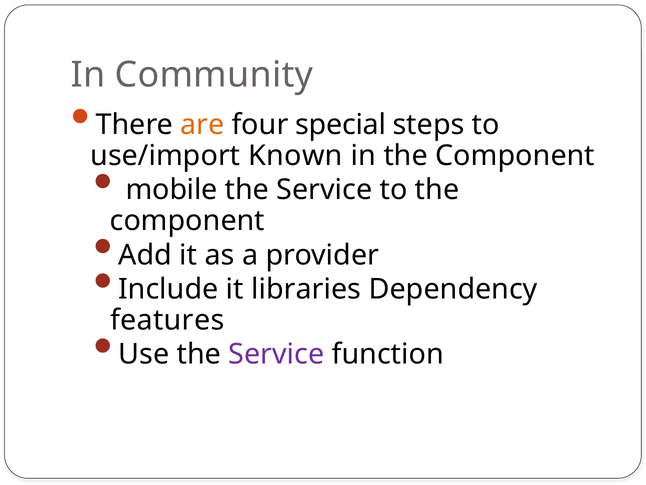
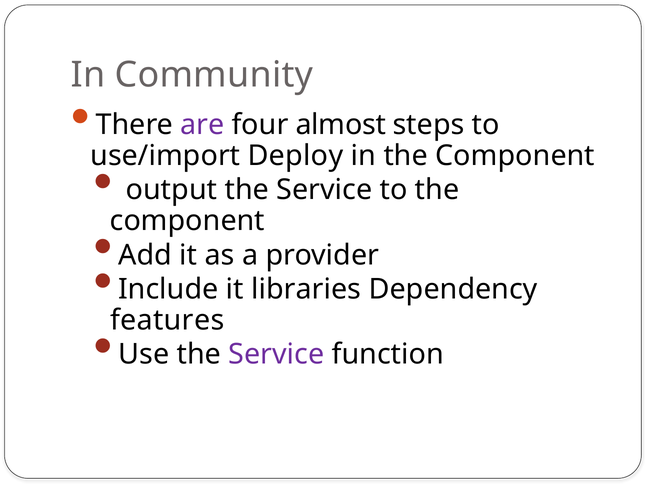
are colour: orange -> purple
special: special -> almost
Known: Known -> Deploy
mobile: mobile -> output
